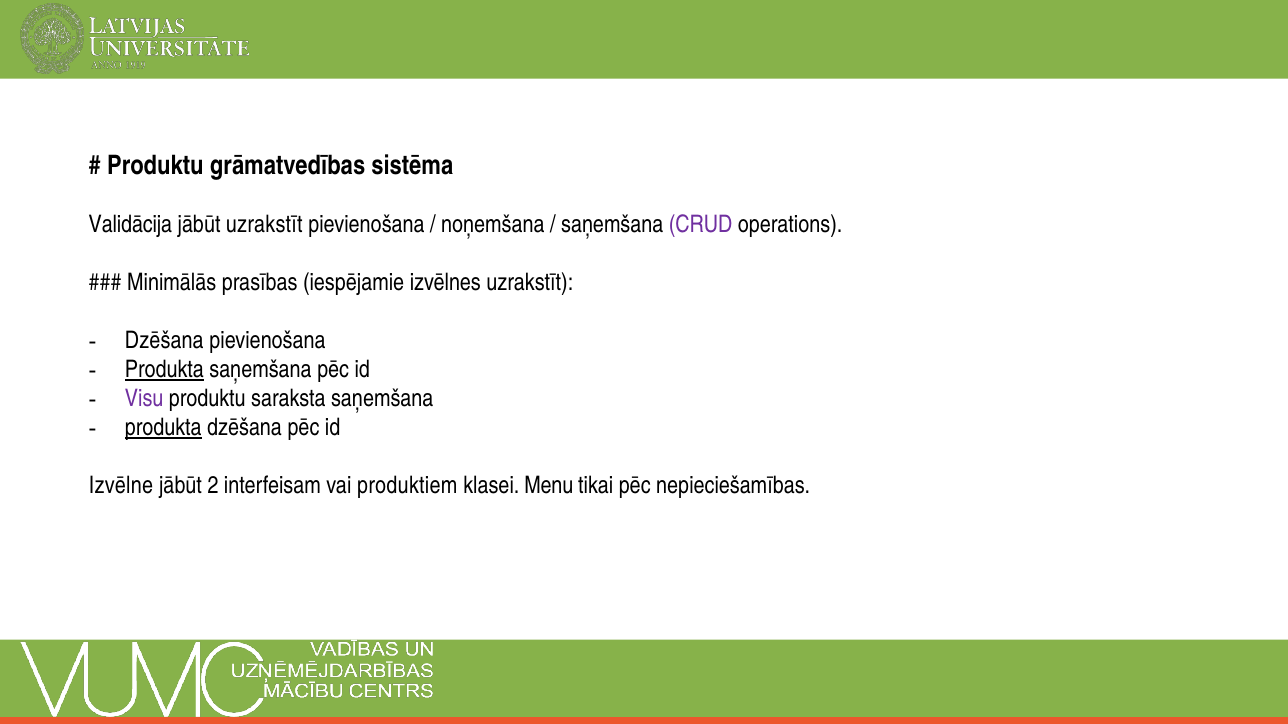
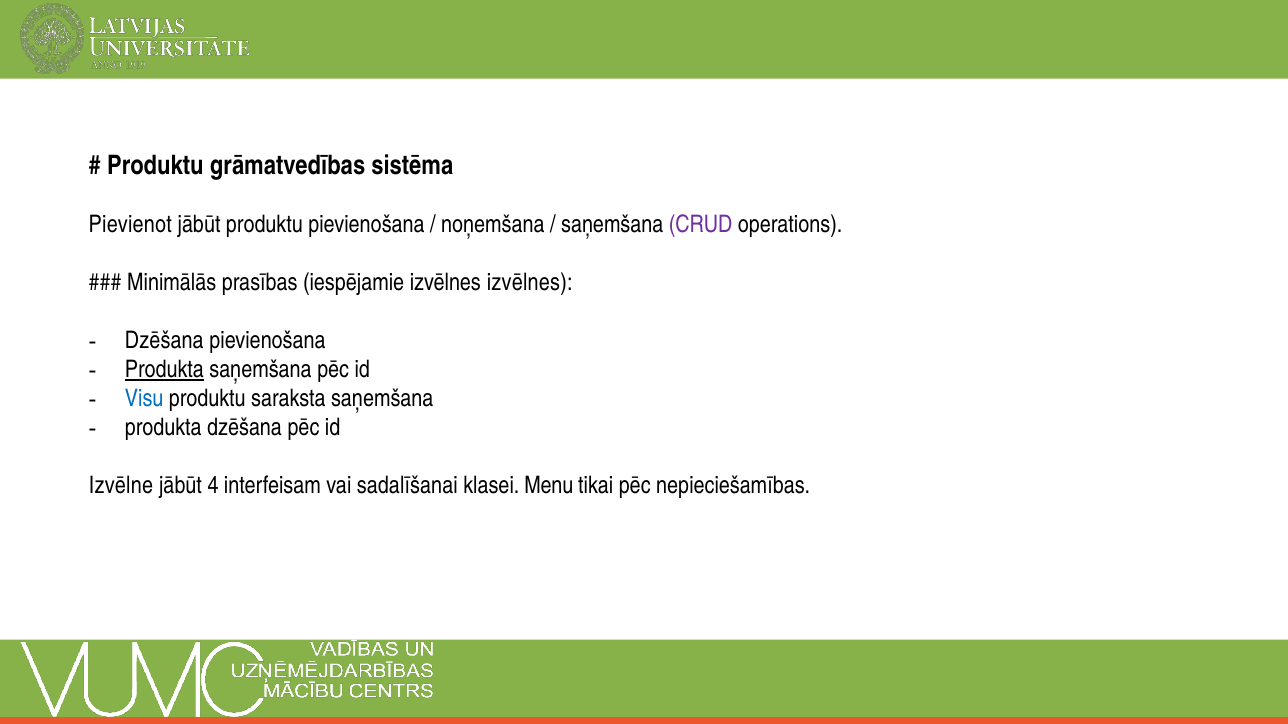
Validācija: Validācija -> Pievienot
jābūt uzrakstīt: uzrakstīt -> produktu
izvēlnes uzrakstīt: uzrakstīt -> izvēlnes
Visu colour: purple -> blue
produkta at (163, 428) underline: present -> none
2: 2 -> 4
produktiem: produktiem -> sadalīšanai
